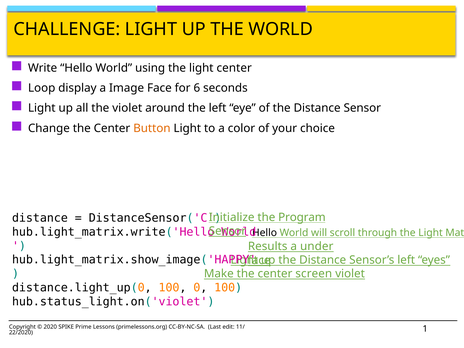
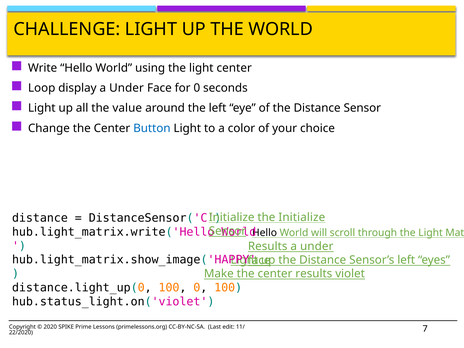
display a Image: Image -> Under
for 6: 6 -> 0
the violet: violet -> value
Button colour: orange -> blue
the Program: Program -> Initialize
center screen: screen -> results
1: 1 -> 7
